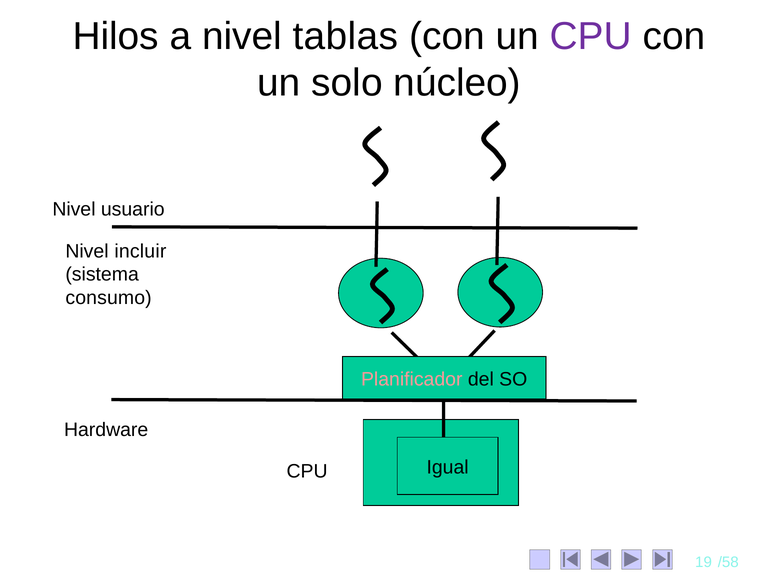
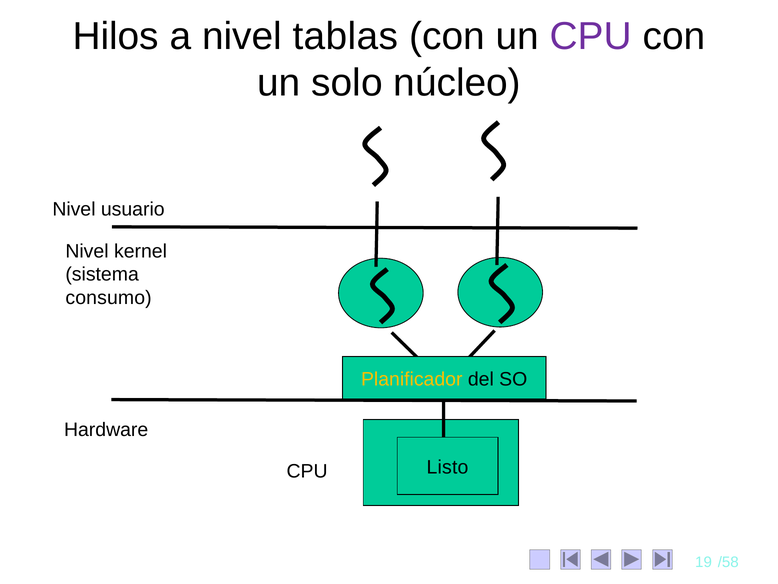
incluir: incluir -> kernel
Planificador colour: pink -> yellow
Igual: Igual -> Listo
